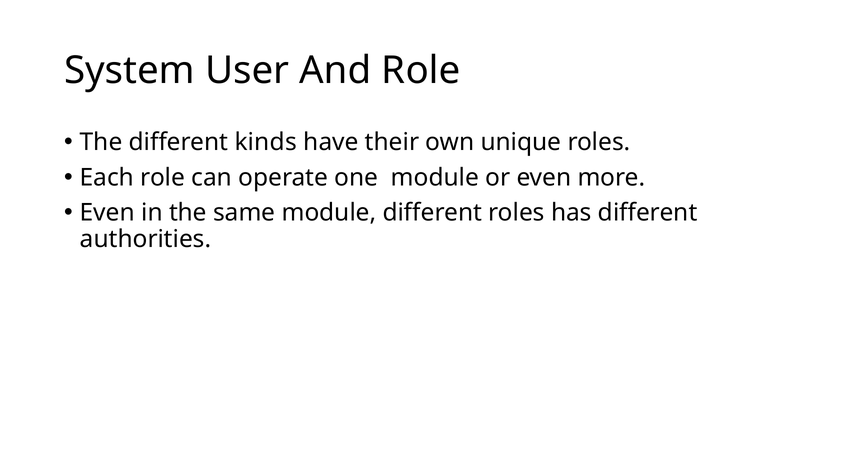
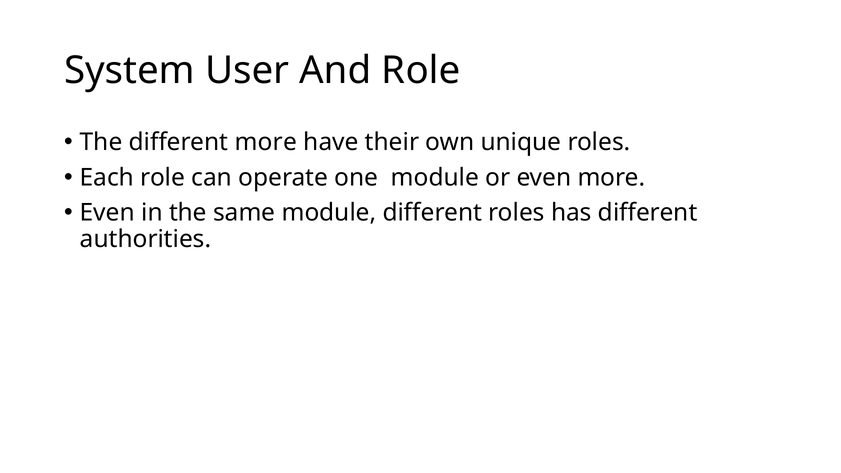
different kinds: kinds -> more
